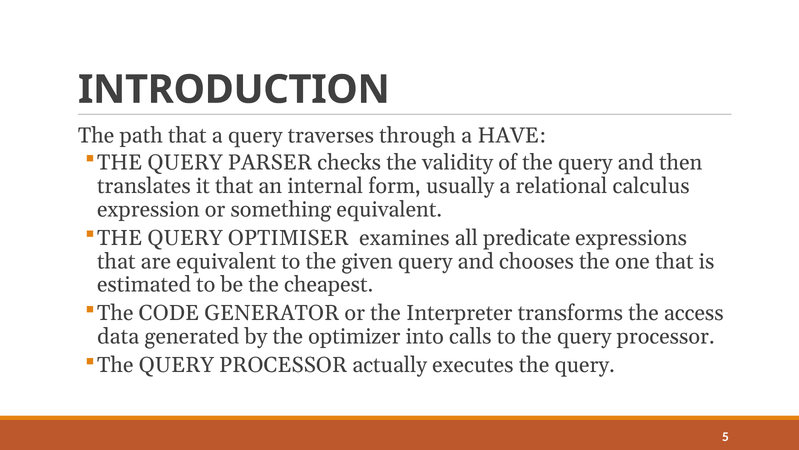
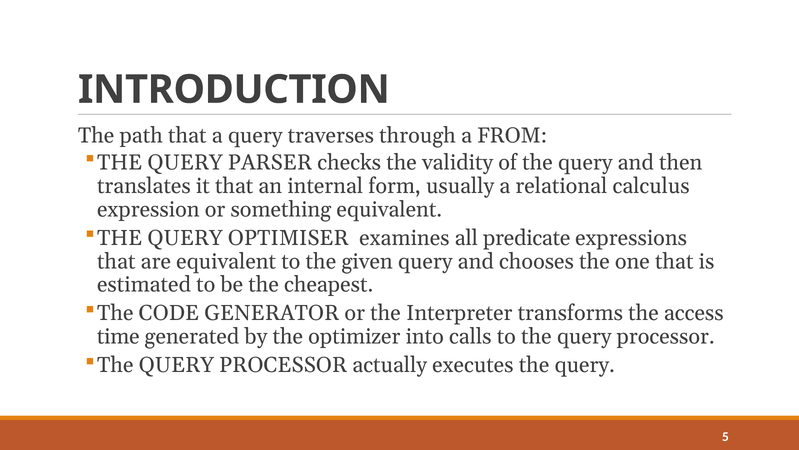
HAVE: HAVE -> FROM
data: data -> time
